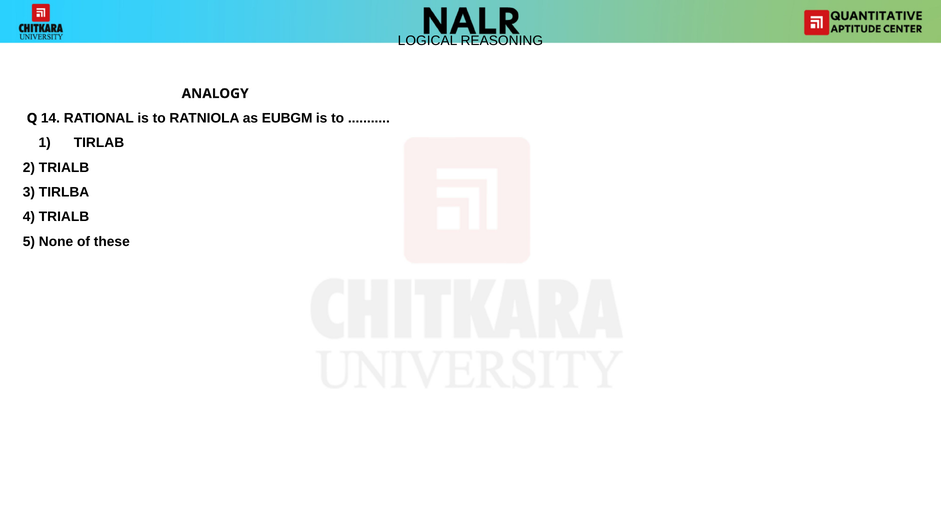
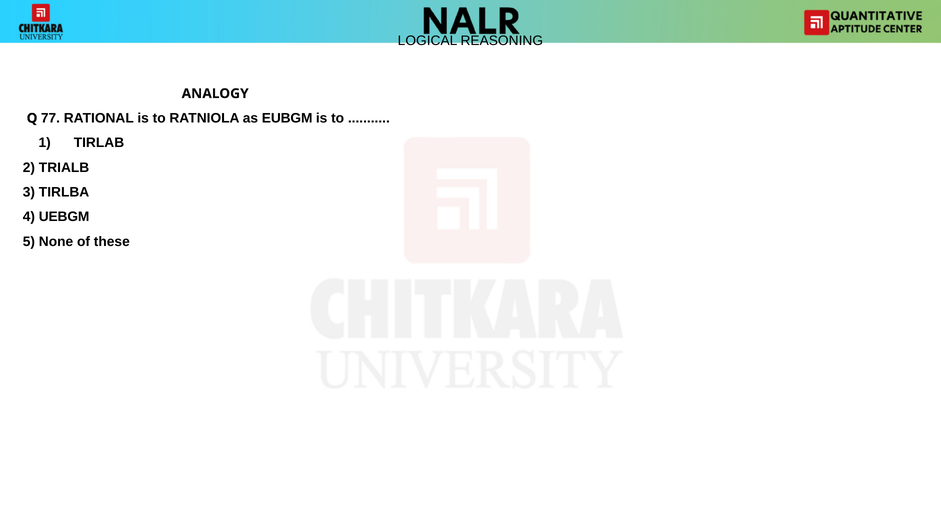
14: 14 -> 77
4 TRIALB: TRIALB -> UEBGM
